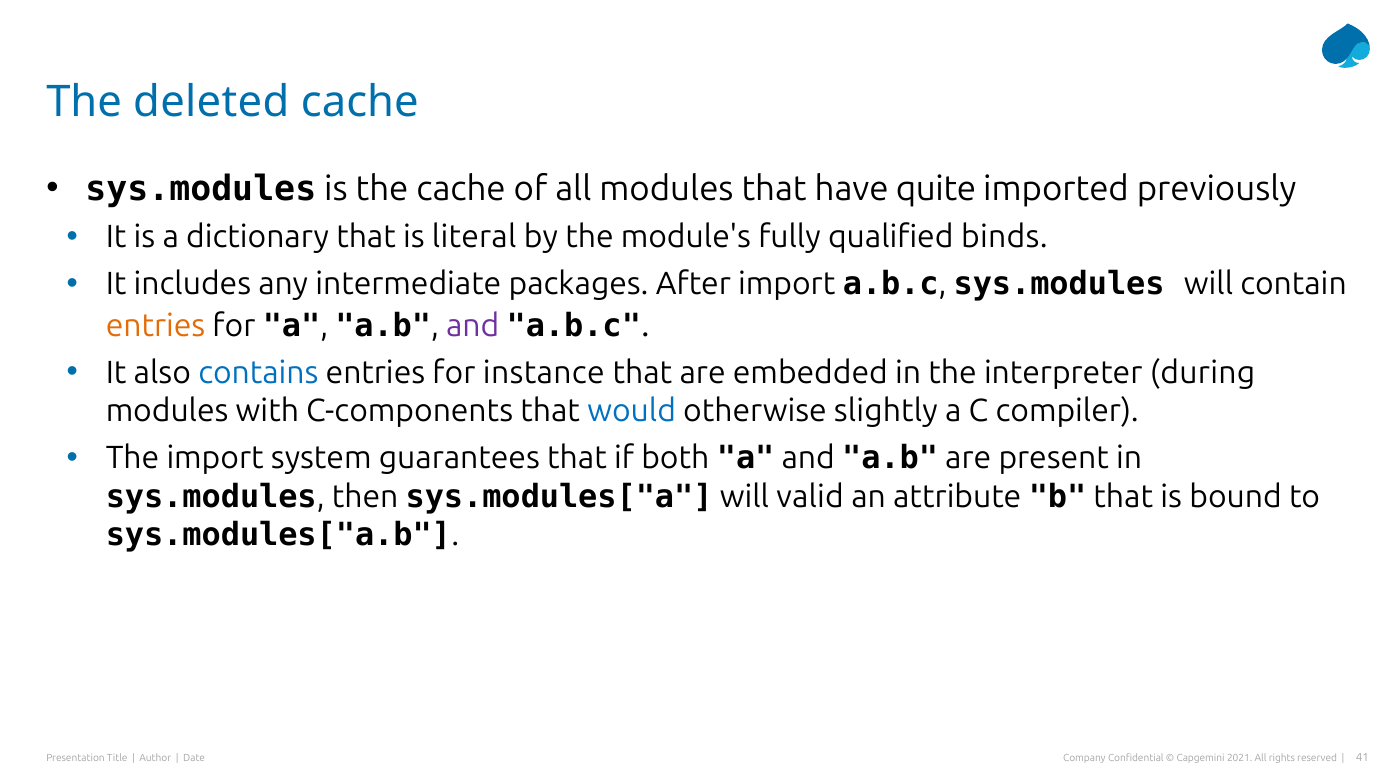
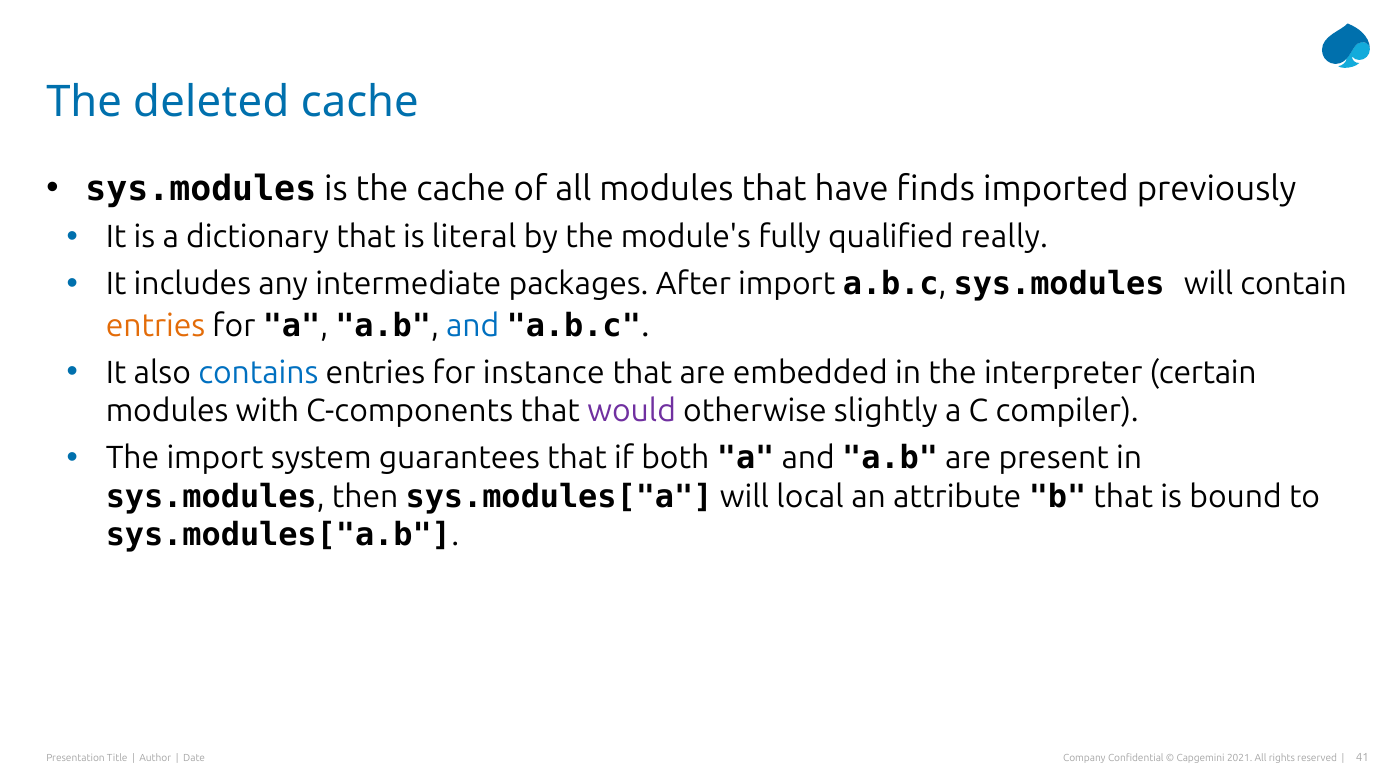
quite: quite -> finds
binds: binds -> really
and at (473, 326) colour: purple -> blue
during: during -> certain
would colour: blue -> purple
valid: valid -> local
